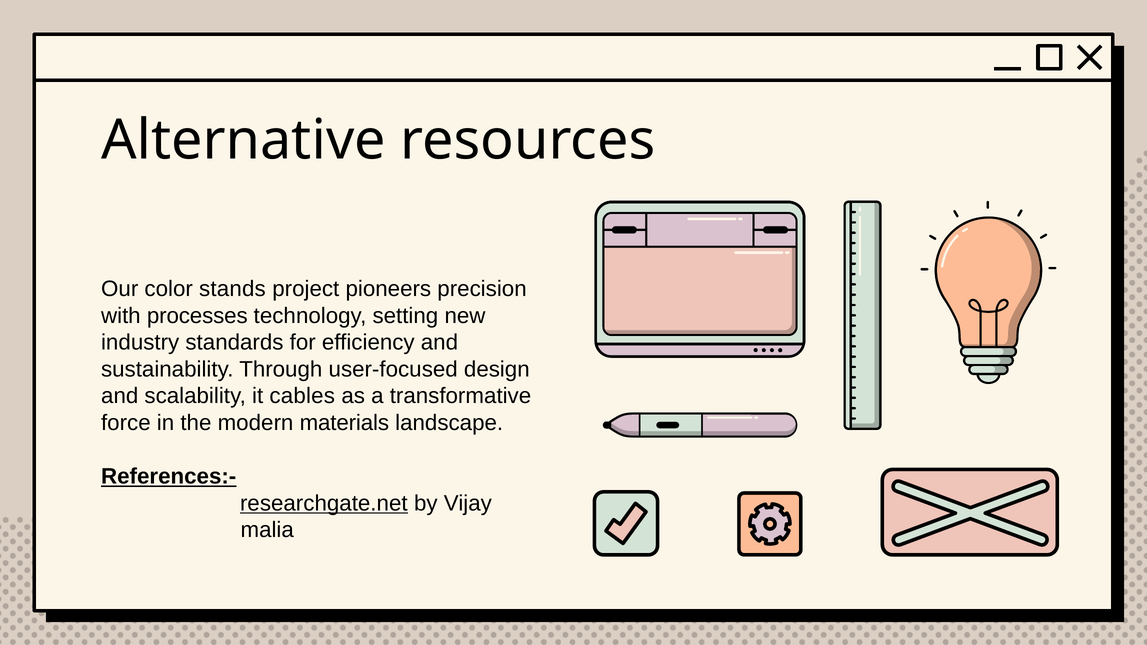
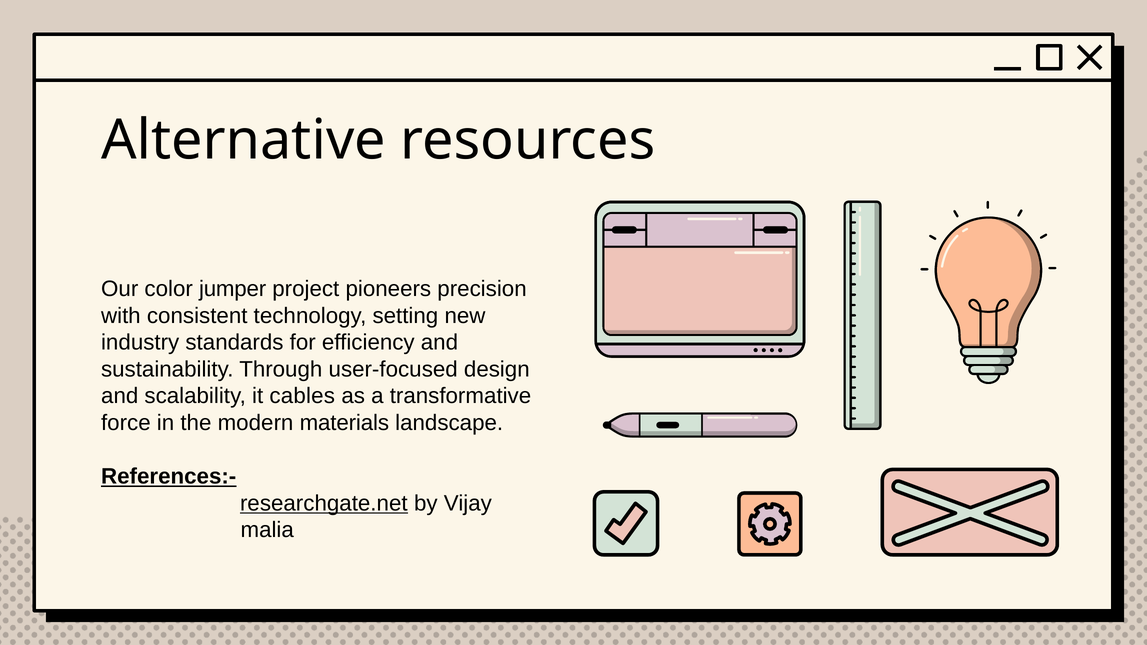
stands: stands -> jumper
processes: processes -> consistent
